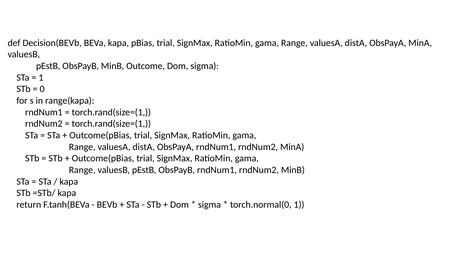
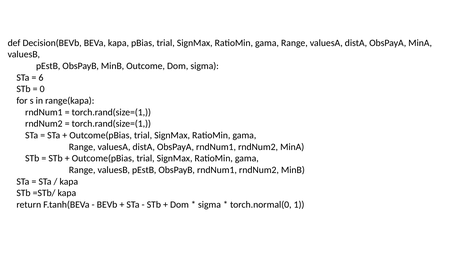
1 at (41, 78): 1 -> 6
